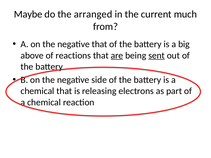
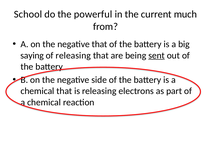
Maybe: Maybe -> School
arranged: arranged -> powerful
above: above -> saying
of reactions: reactions -> releasing
are underline: present -> none
